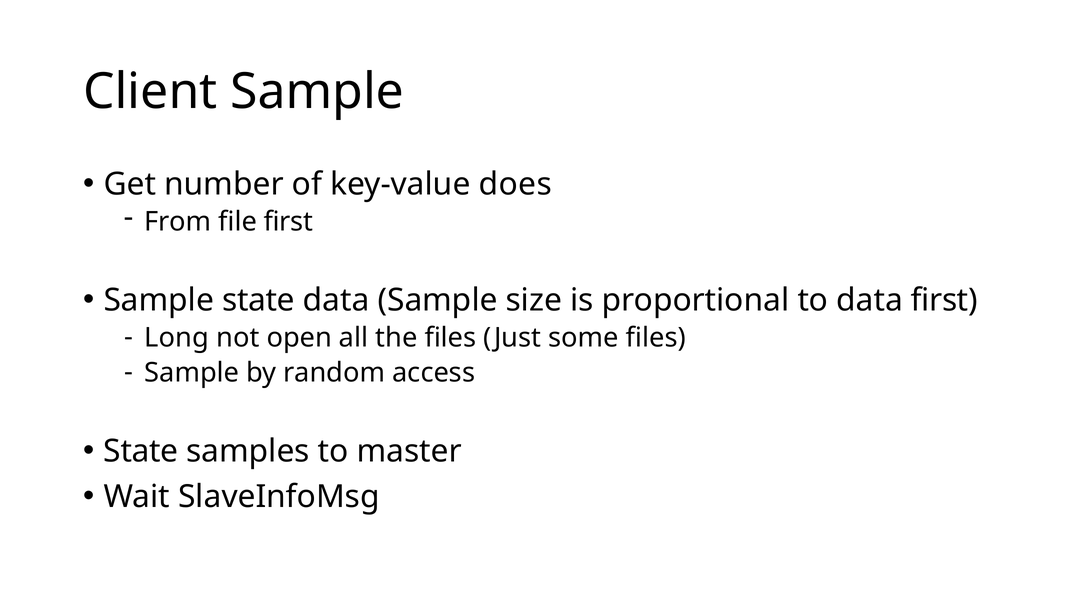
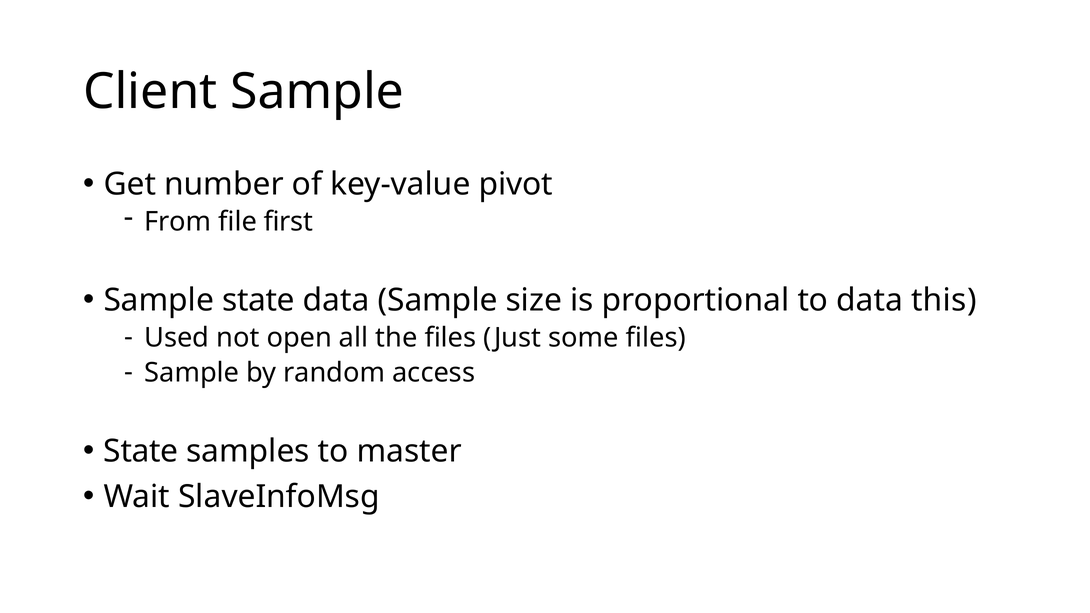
does: does -> pivot
data first: first -> this
Long: Long -> Used
